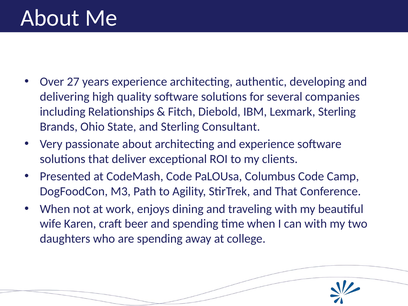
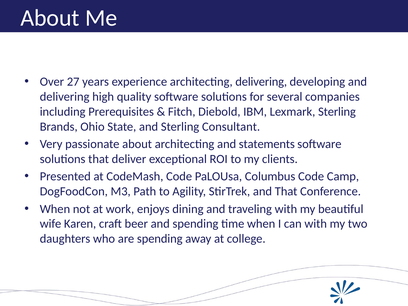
architecting authentic: authentic -> delivering
Relationships: Relationships -> Prerequisites
and experience: experience -> statements
